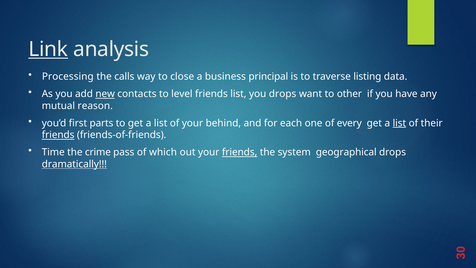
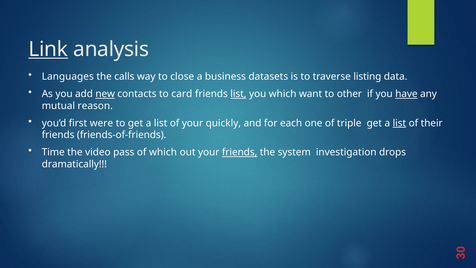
Processing: Processing -> Languages
principal: principal -> datasets
level: level -> card
list at (238, 94) underline: none -> present
you drops: drops -> which
have underline: none -> present
parts: parts -> were
behind: behind -> quickly
every: every -> triple
friends at (58, 135) underline: present -> none
crime: crime -> video
geographical: geographical -> investigation
dramatically underline: present -> none
